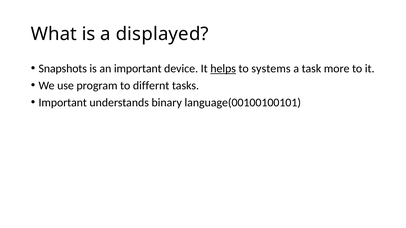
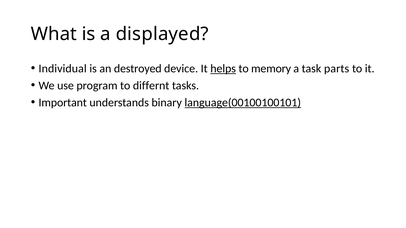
Snapshots: Snapshots -> Individual
an important: important -> destroyed
systems: systems -> memory
more: more -> parts
language(00100100101 underline: none -> present
